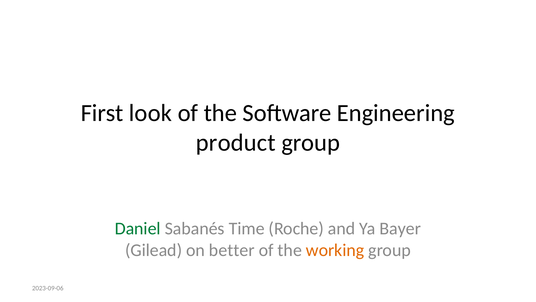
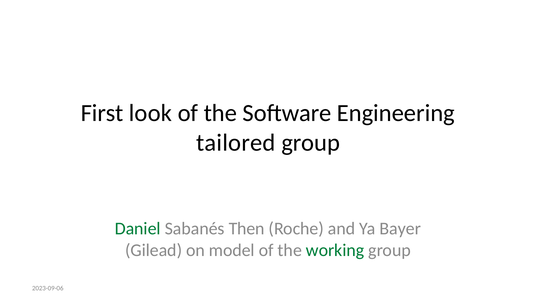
product: product -> tailored
Time: Time -> Then
better: better -> model
working colour: orange -> green
